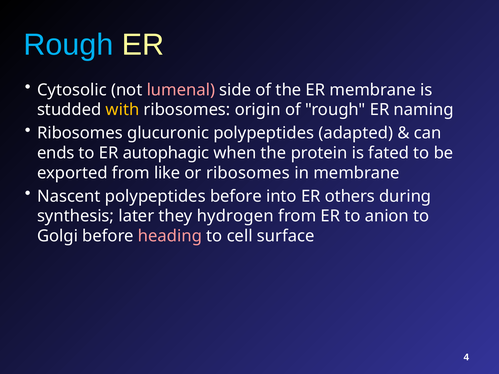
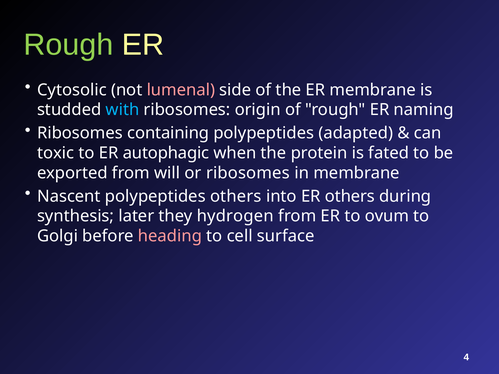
Rough at (68, 45) colour: light blue -> light green
with colour: yellow -> light blue
glucuronic: glucuronic -> containing
ends: ends -> toxic
like: like -> will
polypeptides before: before -> others
anion: anion -> ovum
